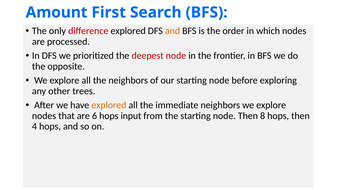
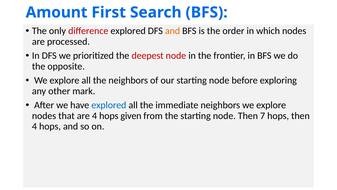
trees: trees -> mark
explored at (109, 105) colour: orange -> blue
are 6: 6 -> 4
input: input -> given
8: 8 -> 7
